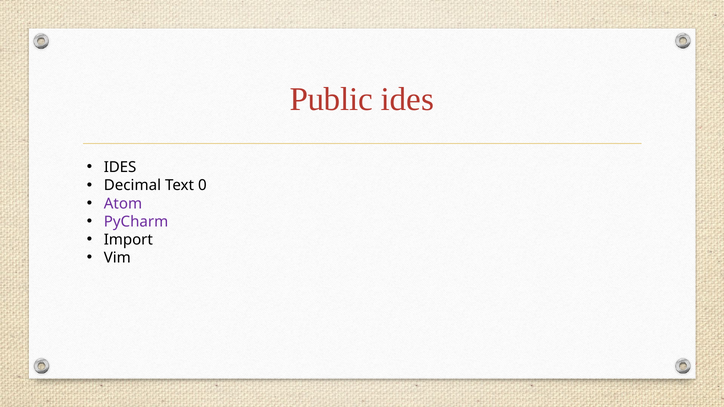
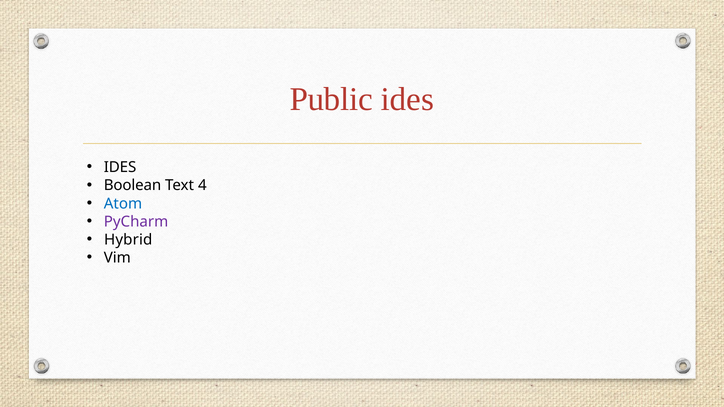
Decimal: Decimal -> Boolean
0: 0 -> 4
Atom colour: purple -> blue
Import: Import -> Hybrid
